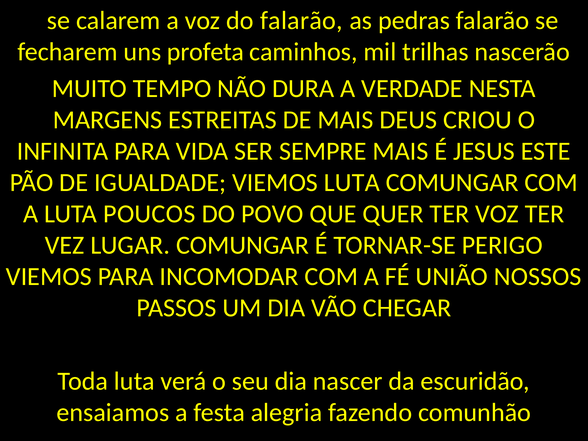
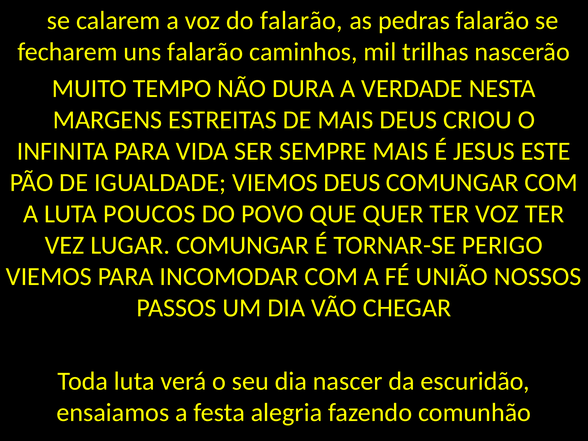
uns profeta: profeta -> falarão
VIEMOS LUTA: LUTA -> DEUS
